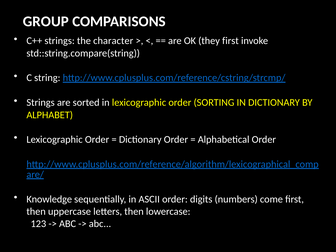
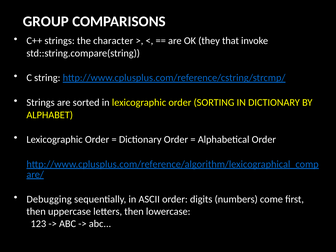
they first: first -> that
Knowledge: Knowledge -> Debugging
